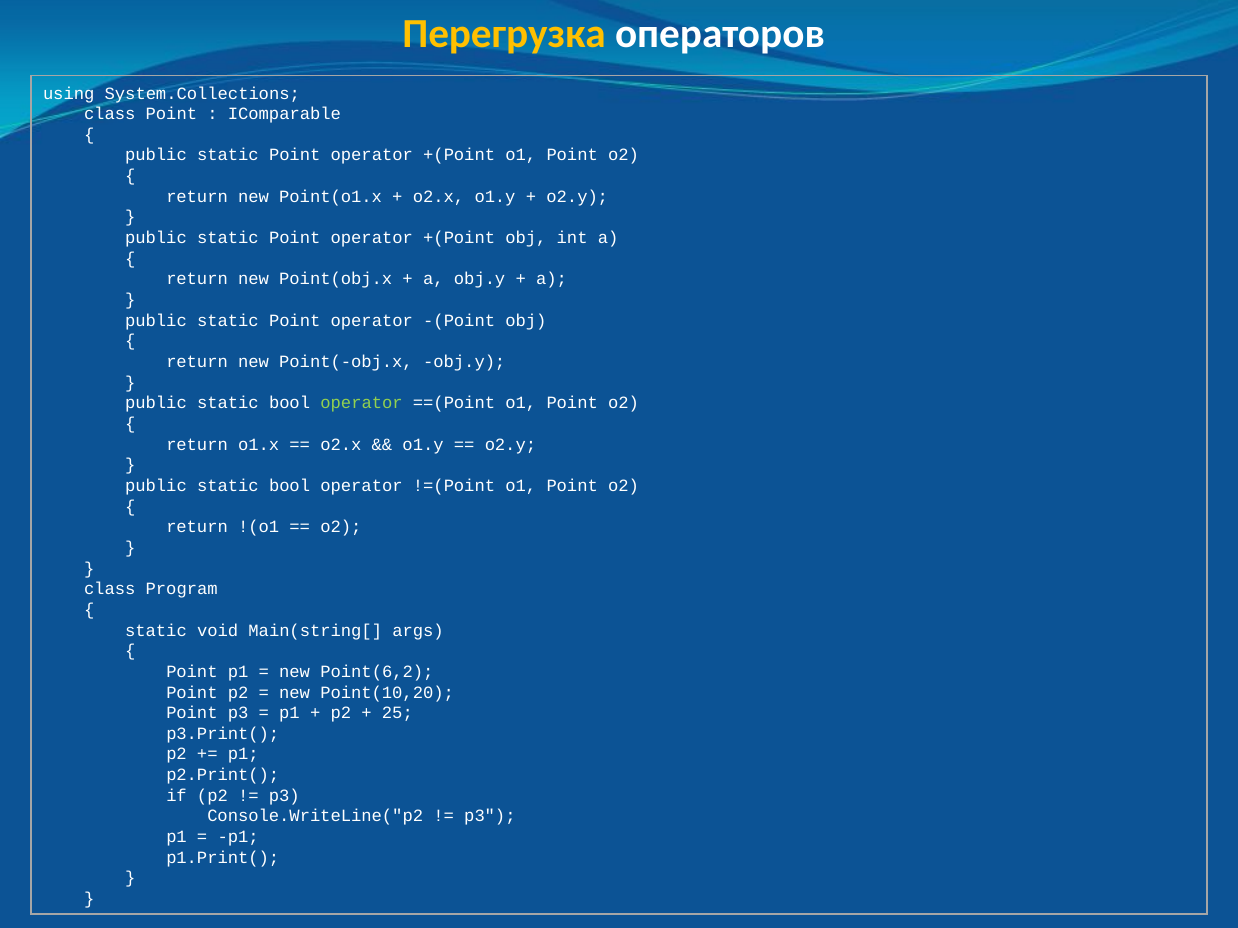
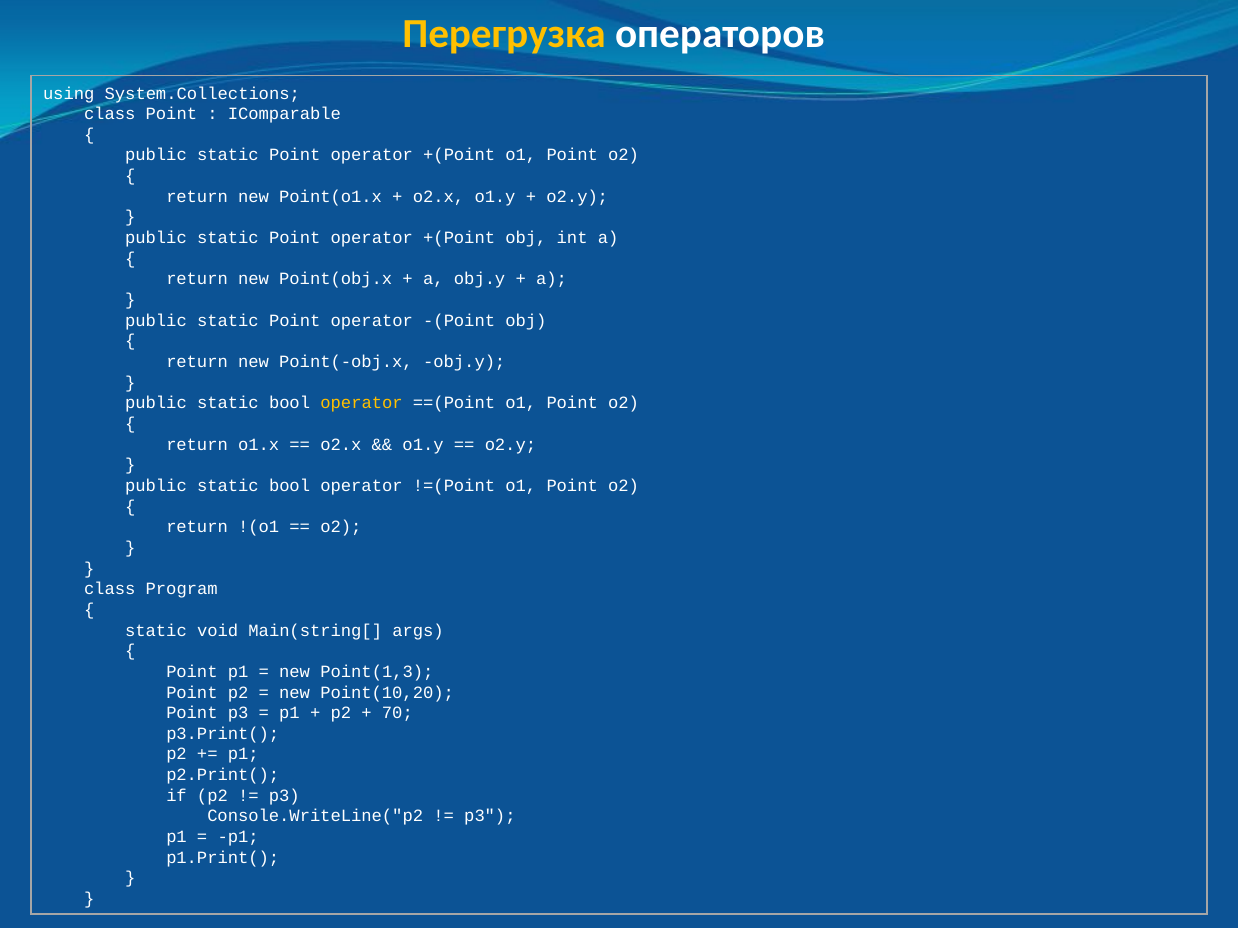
operator at (362, 403) colour: light green -> yellow
Point(6,2: Point(6,2 -> Point(1,3
25: 25 -> 70
